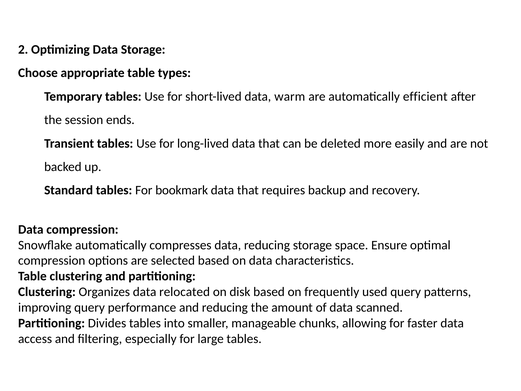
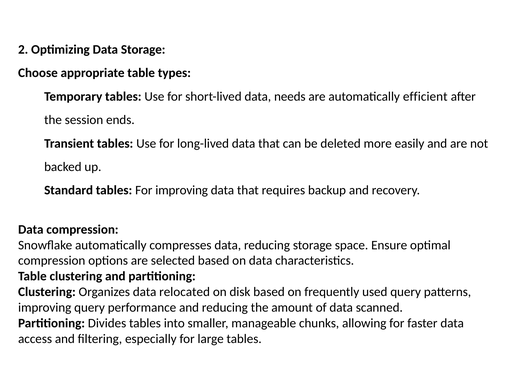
warm: warm -> needs
For bookmark: bookmark -> improving
